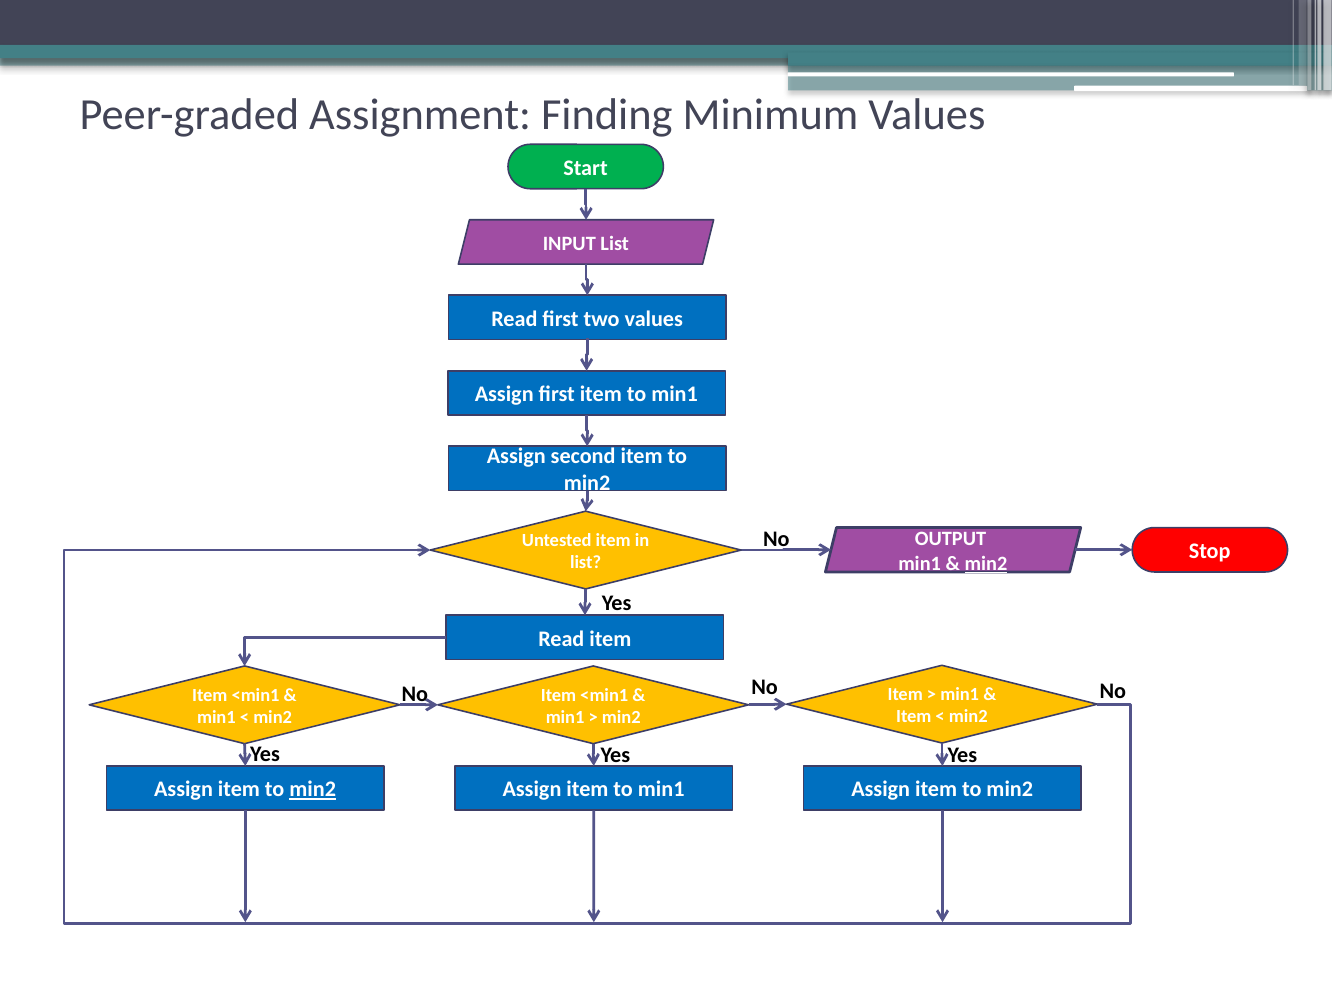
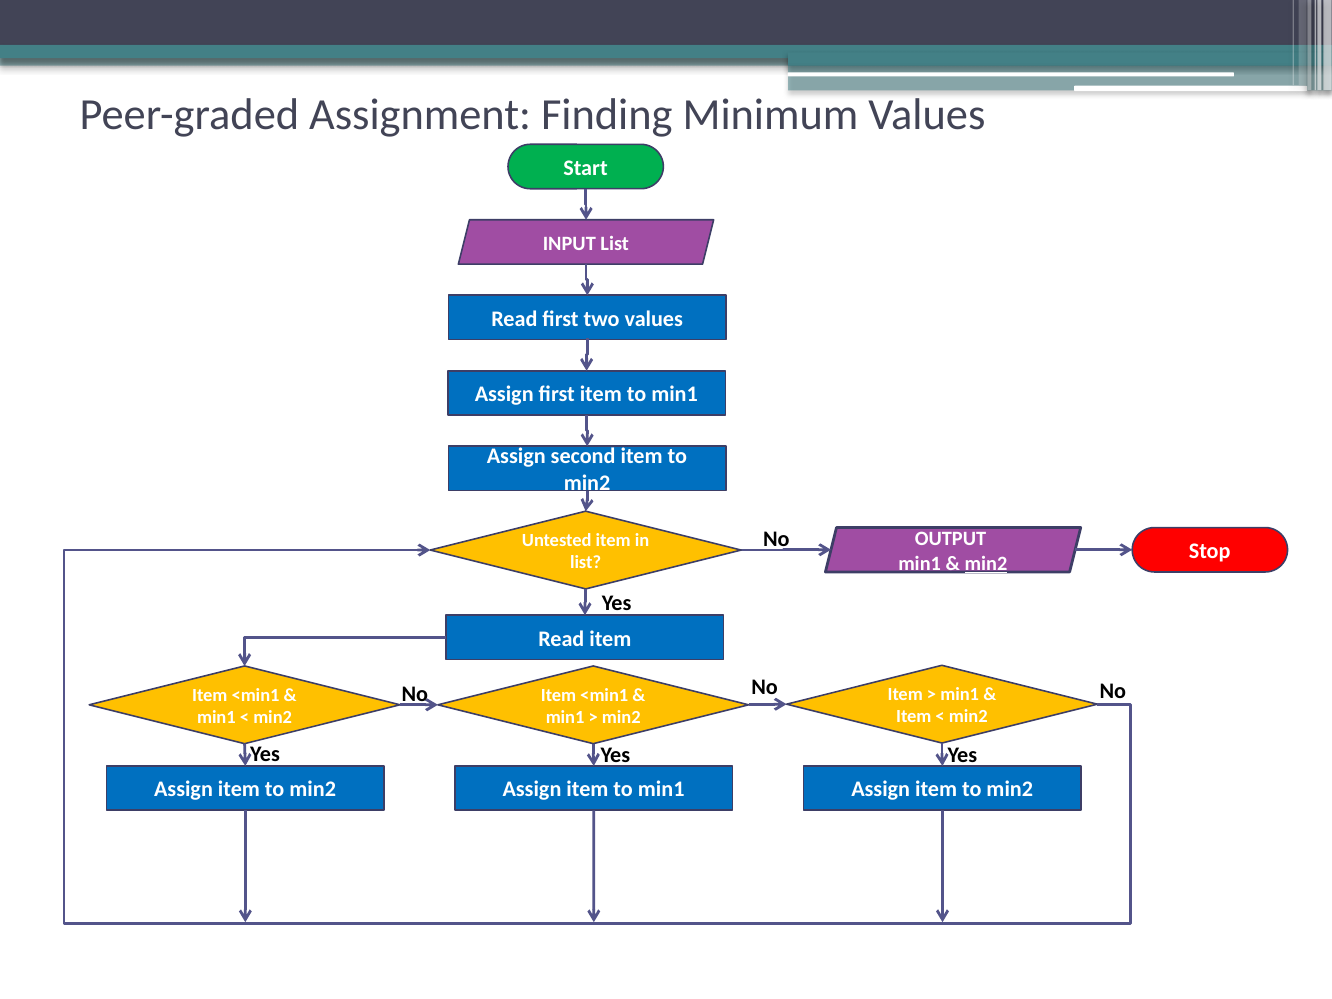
min2 at (313, 790) underline: present -> none
